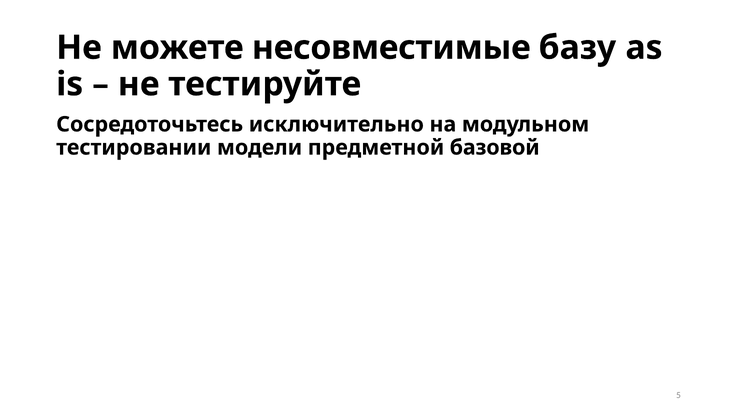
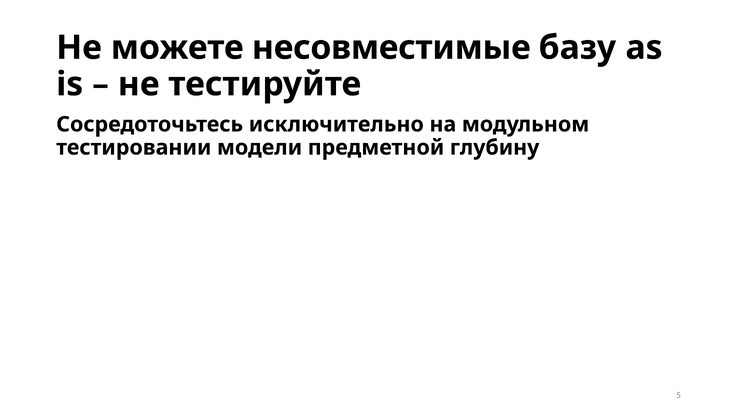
базовой: базовой -> глубину
